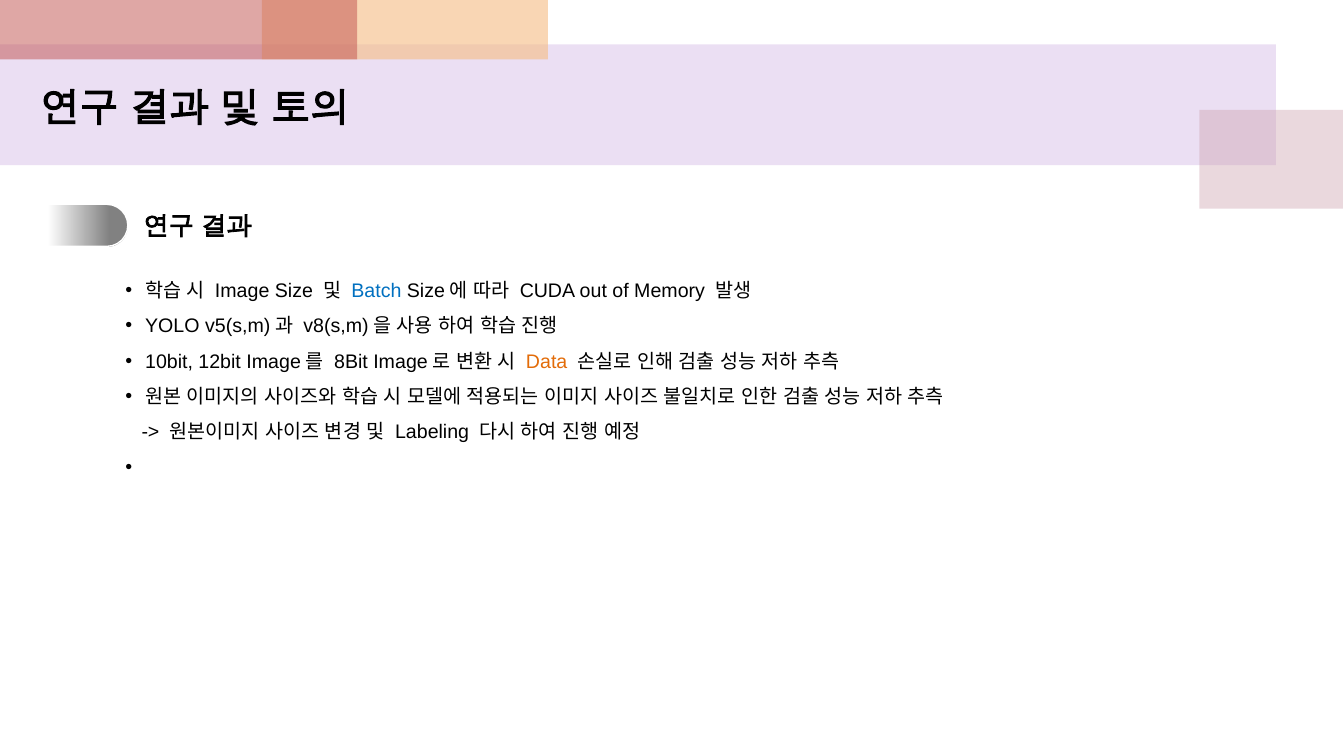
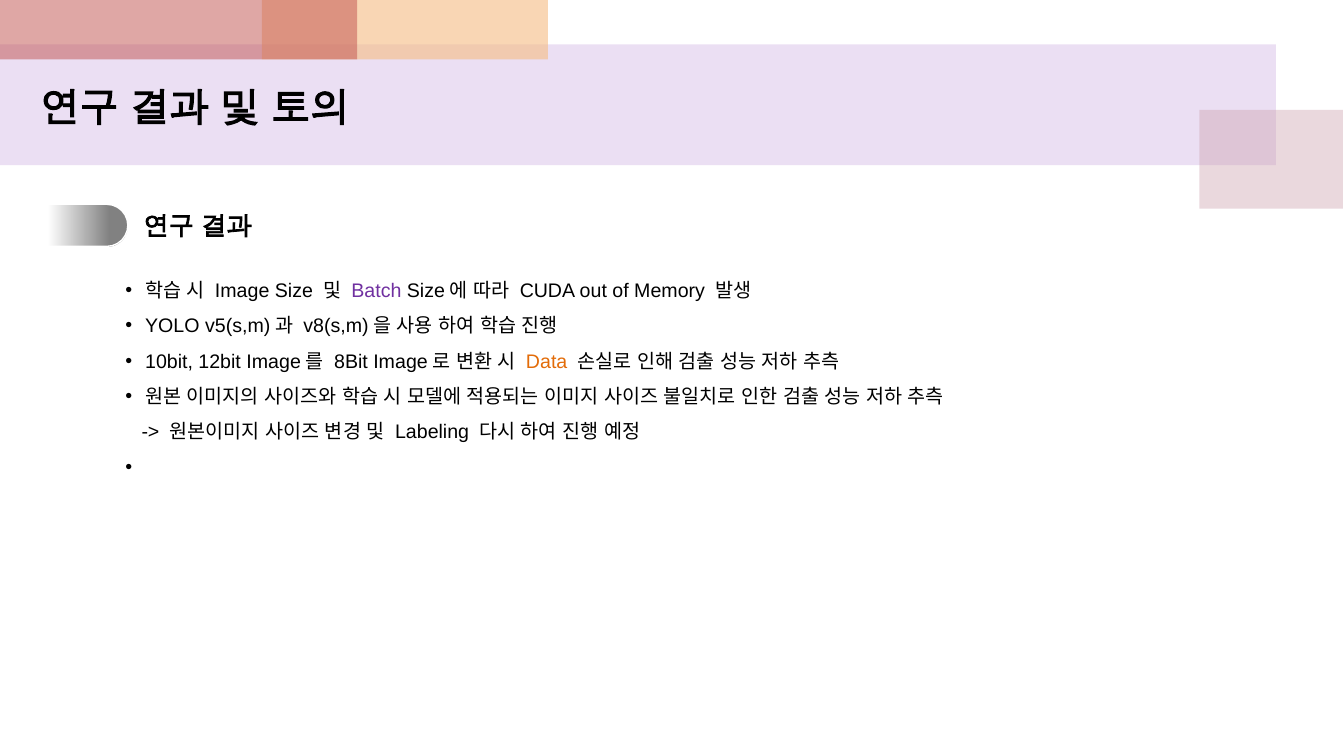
Batch colour: blue -> purple
